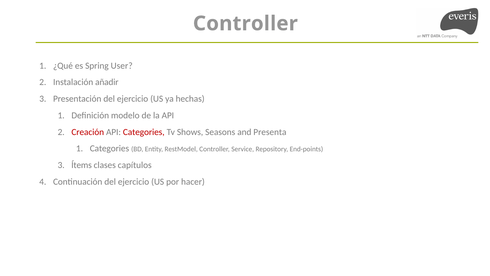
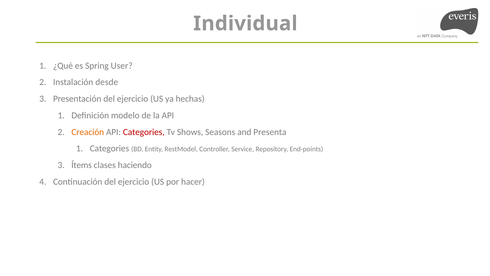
Controller at (245, 23): Controller -> Individual
añadir: añadir -> desde
Creación colour: red -> orange
capítulos: capítulos -> haciendo
